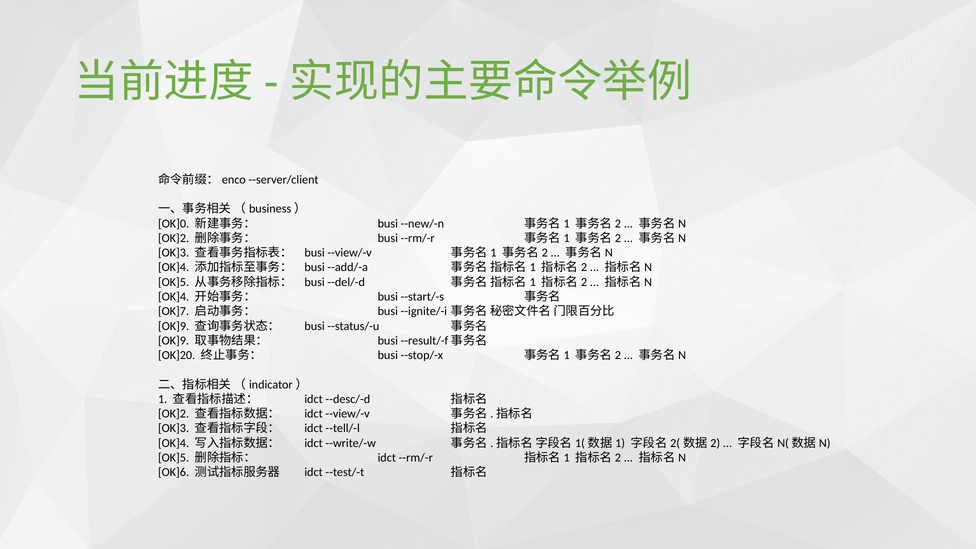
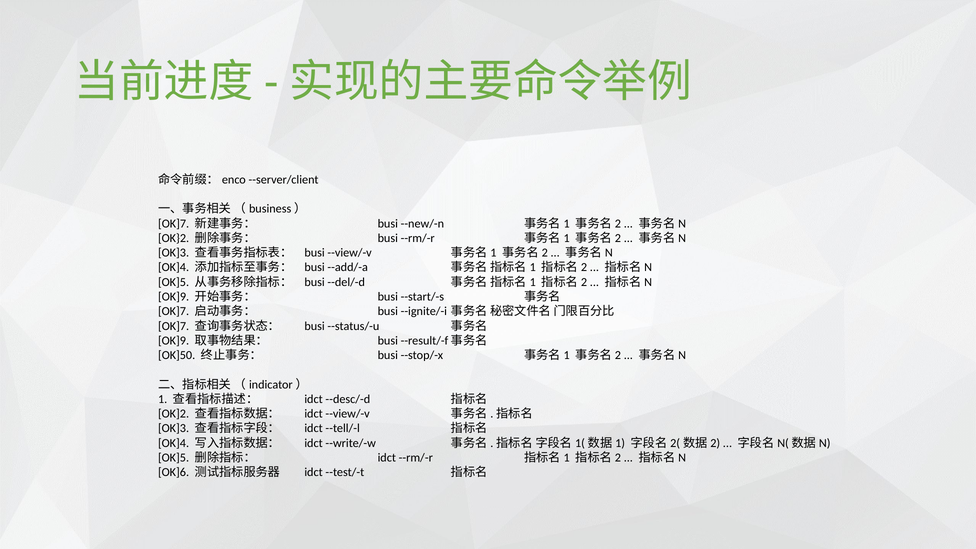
OK]0 at (174, 223): OK]0 -> OK]7
OK]4 at (174, 297): OK]4 -> OK]9
OK]9 at (174, 326): OK]9 -> OK]7
OK]20: OK]20 -> OK]50
